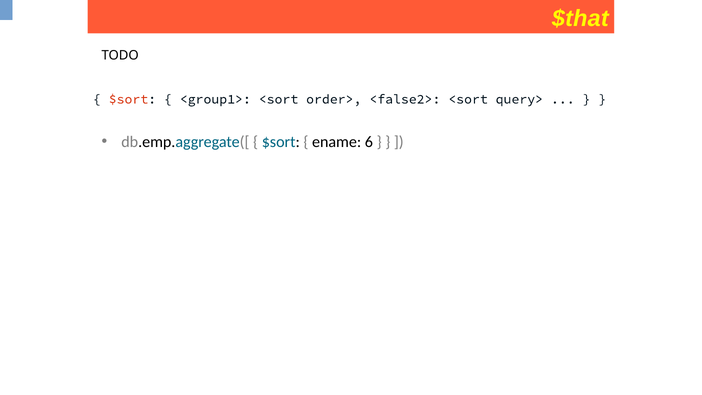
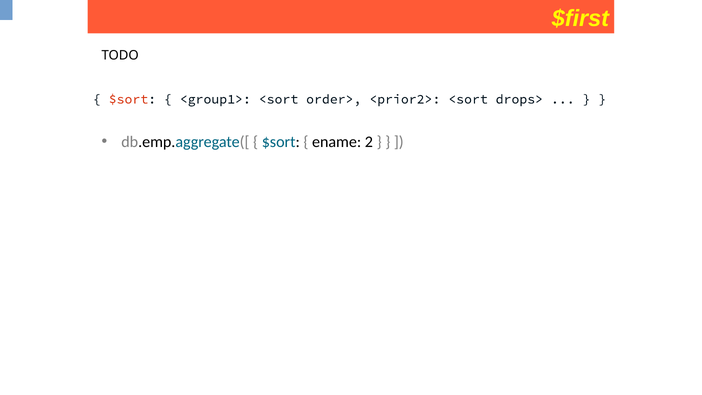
$that: $that -> $first
<false2>: <false2> -> <prior2>
query>: query> -> drops>
6: 6 -> 2
